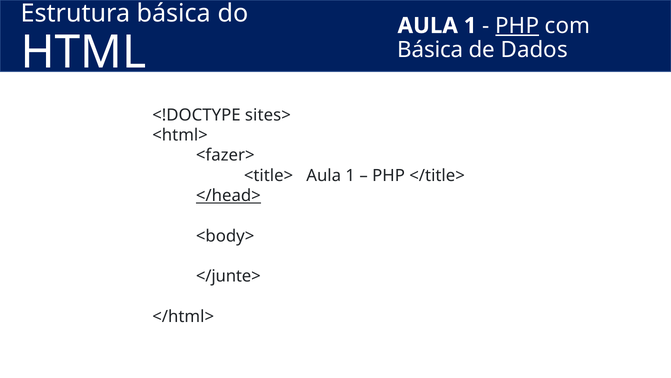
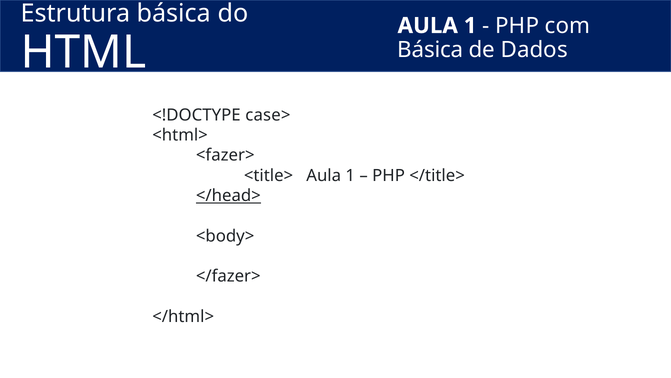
PHP at (517, 26) underline: present -> none
sites>: sites> -> case>
</junte>: </junte> -> </fazer>
